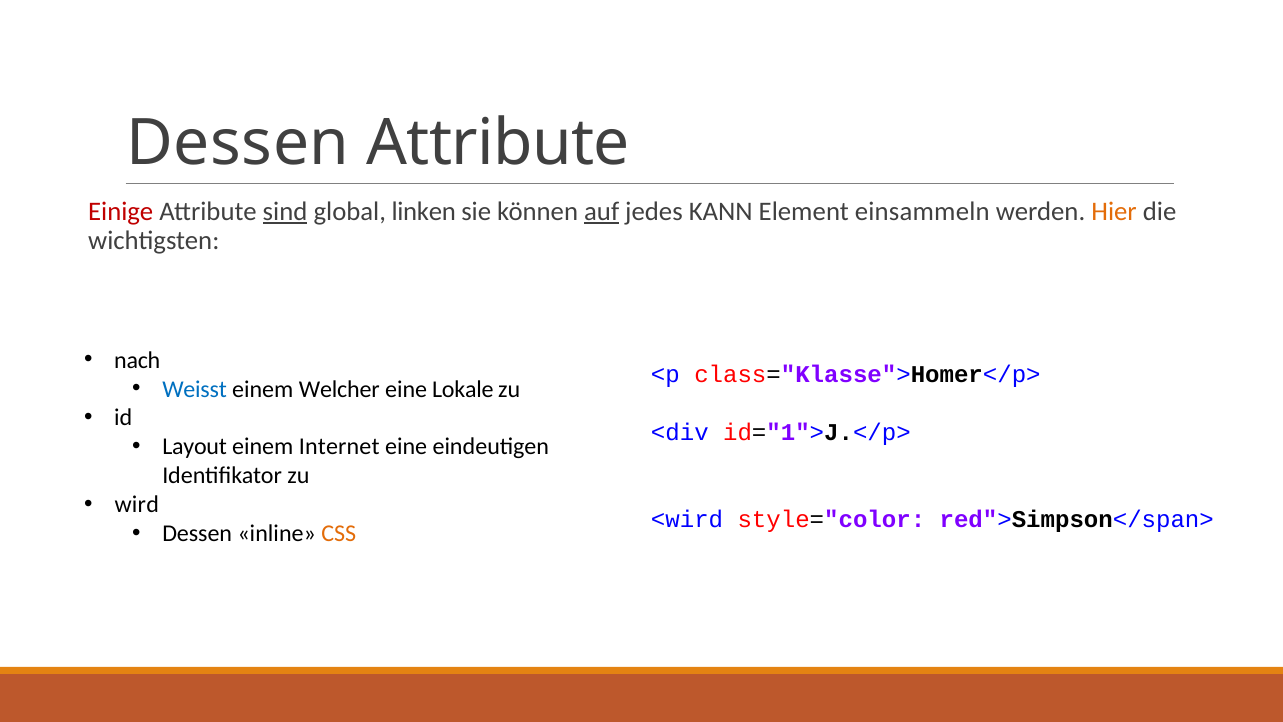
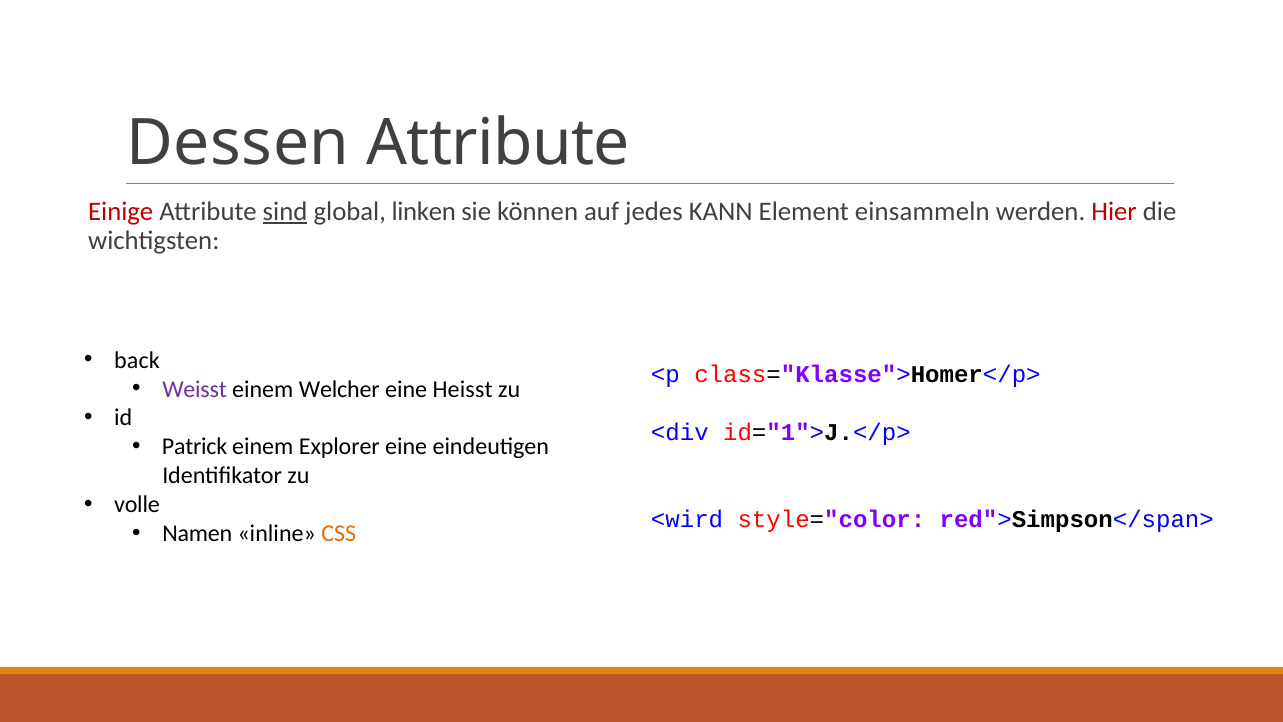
auf underline: present -> none
Hier colour: orange -> red
nach: nach -> back
Weisst colour: blue -> purple
Lokale: Lokale -> Heisst
Layout: Layout -> Patrick
Internet: Internet -> Explorer
wird: wird -> volle
Dessen at (197, 533): Dessen -> Namen
